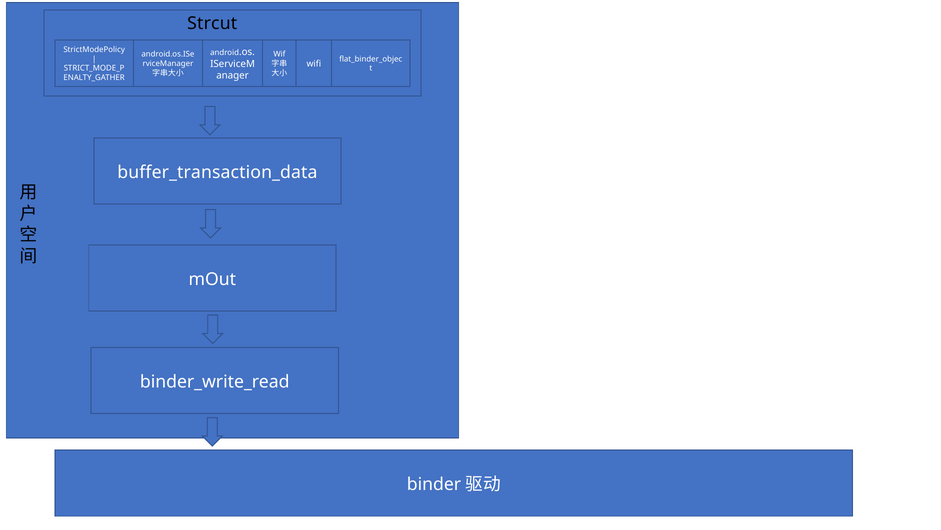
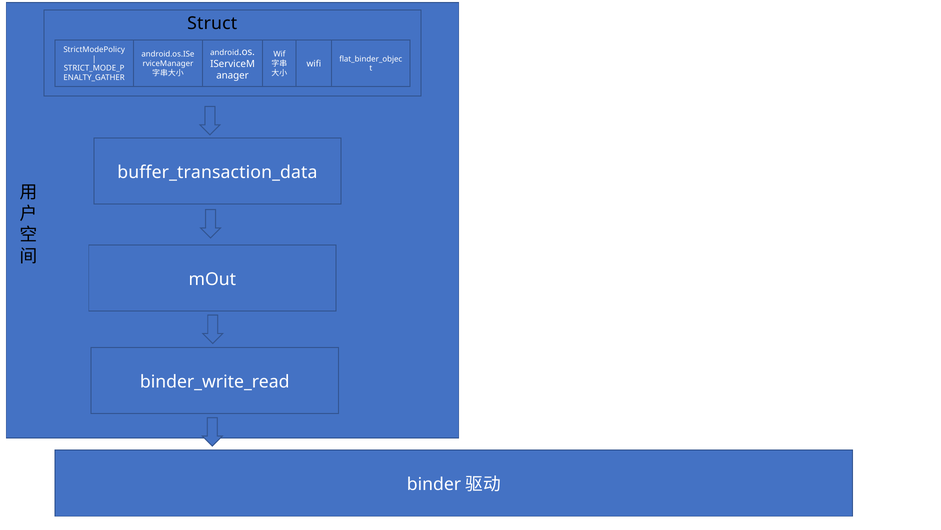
Strcut: Strcut -> Struct
